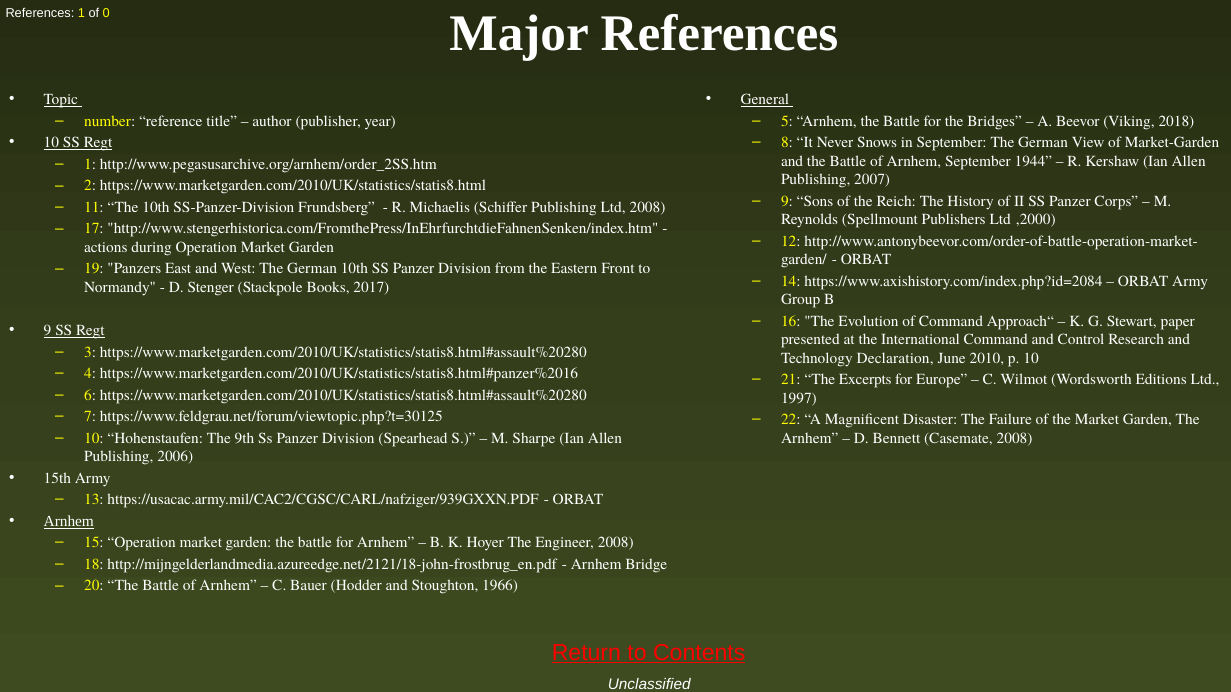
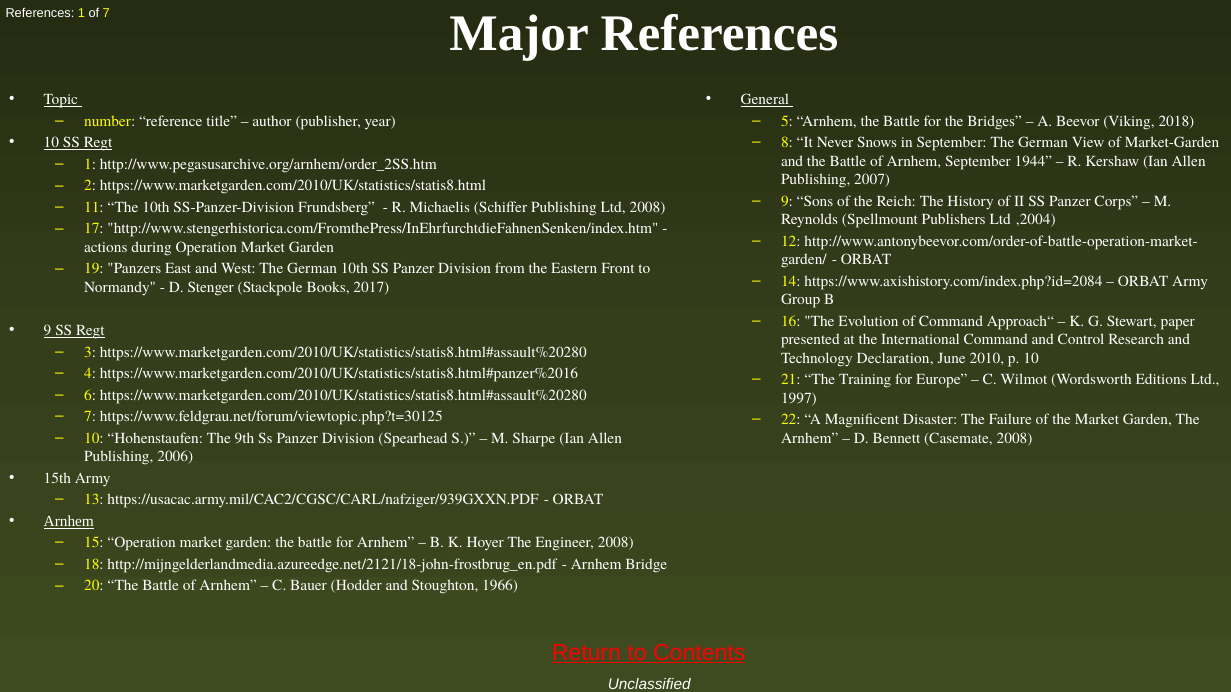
of 0: 0 -> 7
,2000: ,2000 -> ,2004
Excerpts: Excerpts -> Training
